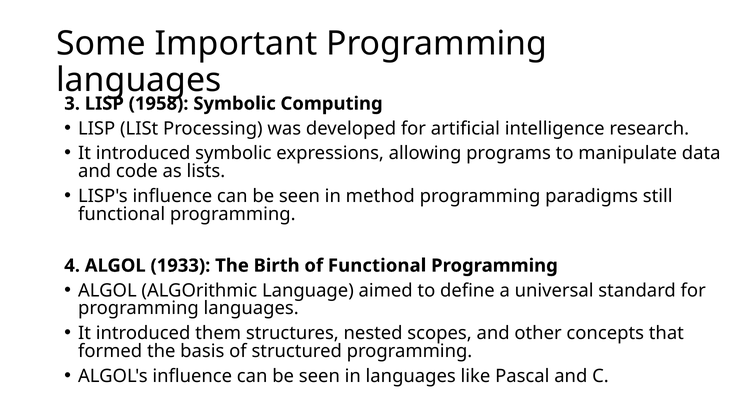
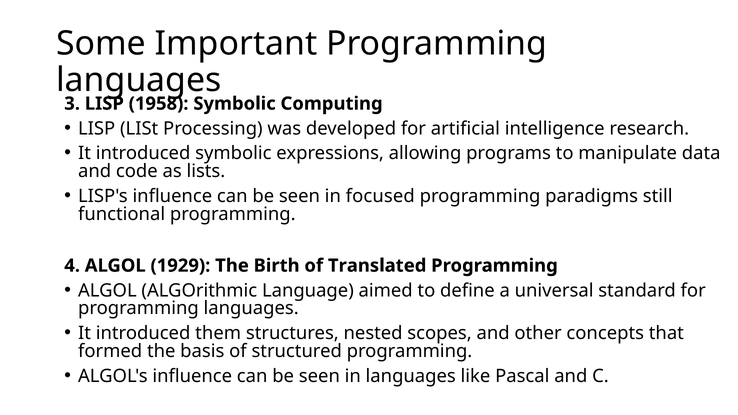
method: method -> focused
1933: 1933 -> 1929
of Functional: Functional -> Translated
